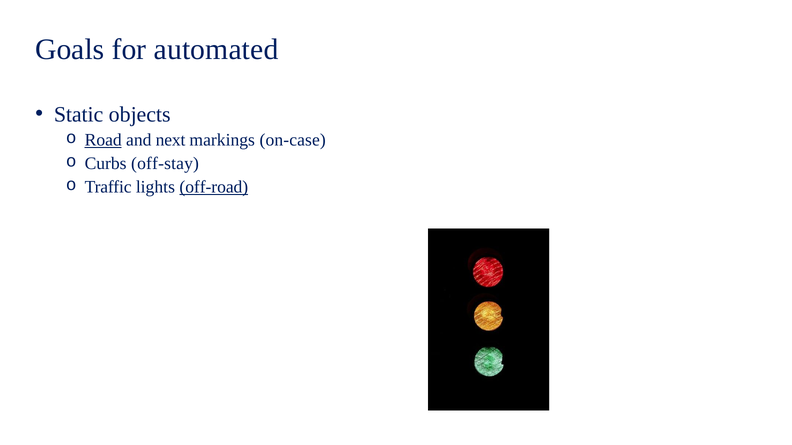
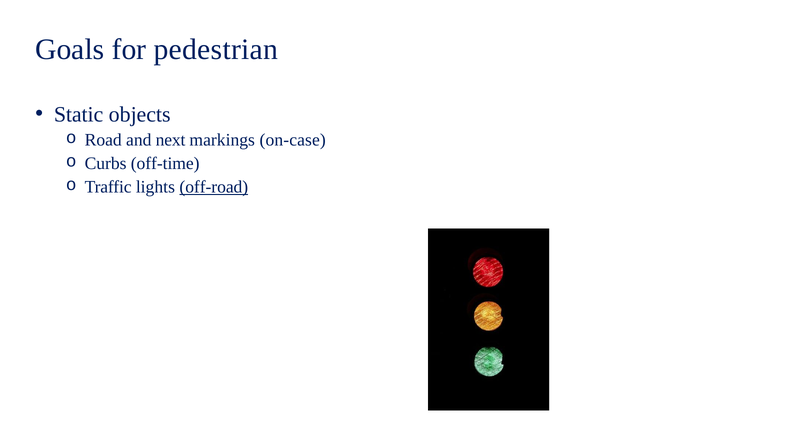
automated: automated -> pedestrian
Road underline: present -> none
off-stay: off-stay -> off-time
